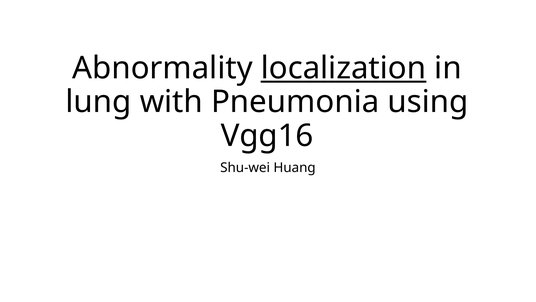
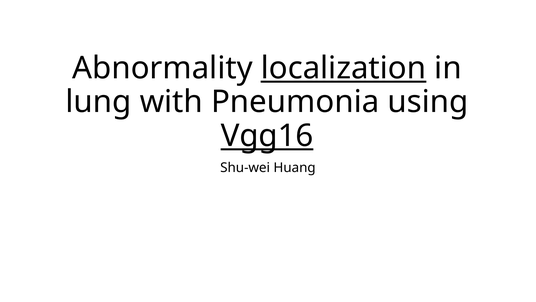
Vgg16 underline: none -> present
